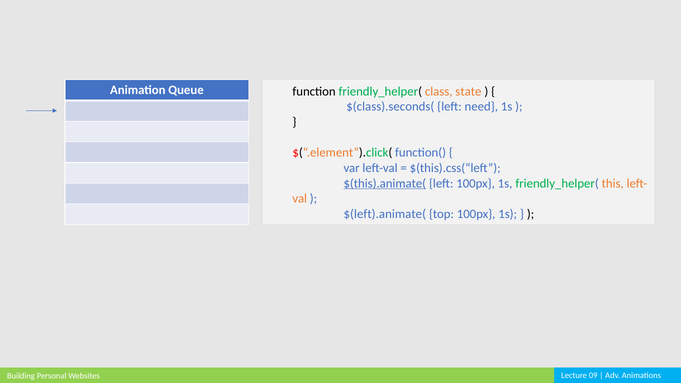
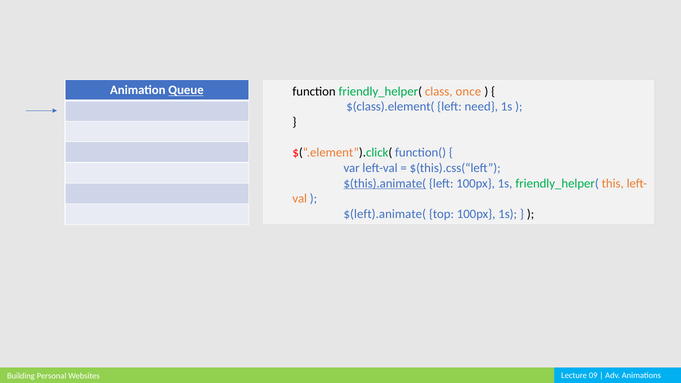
Queue underline: none -> present
state: state -> once
$(class).seconds(: $(class).seconds( -> $(class).element(
